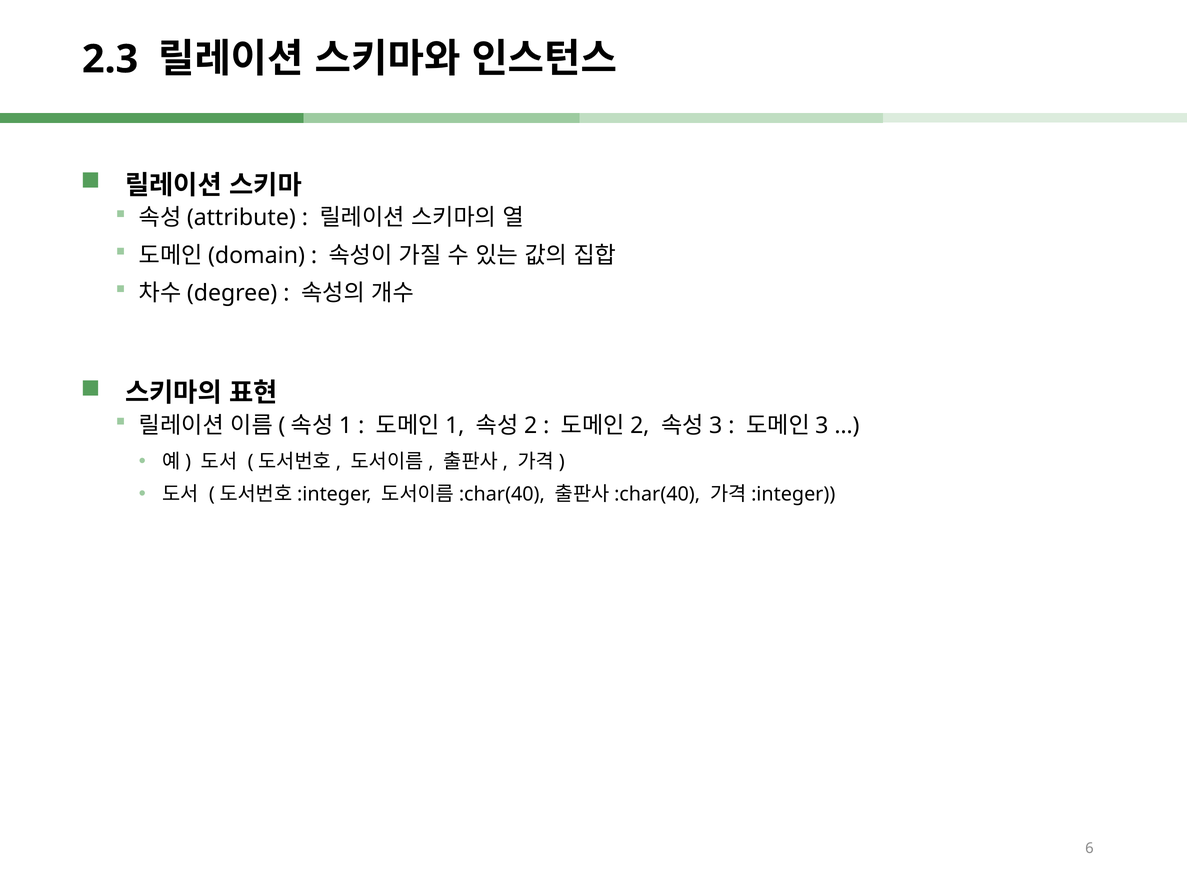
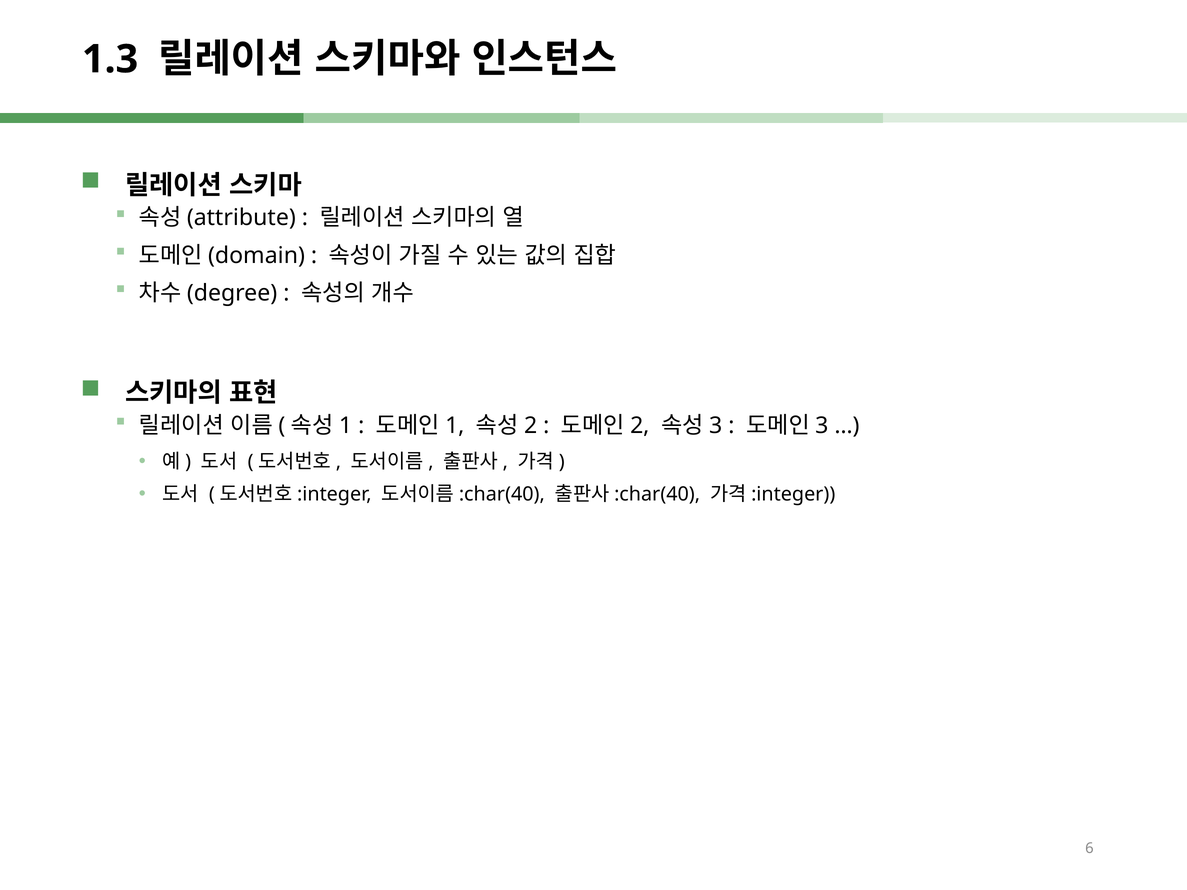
2.3: 2.3 -> 1.3
